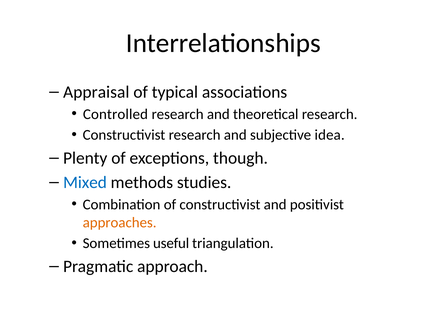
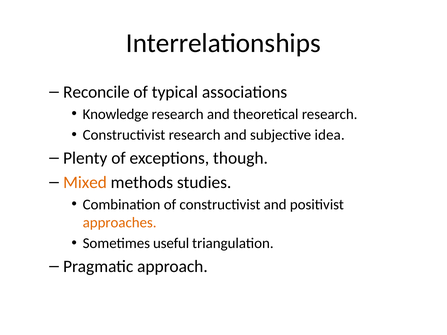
Appraisal: Appraisal -> Reconcile
Controlled: Controlled -> Knowledge
Mixed colour: blue -> orange
